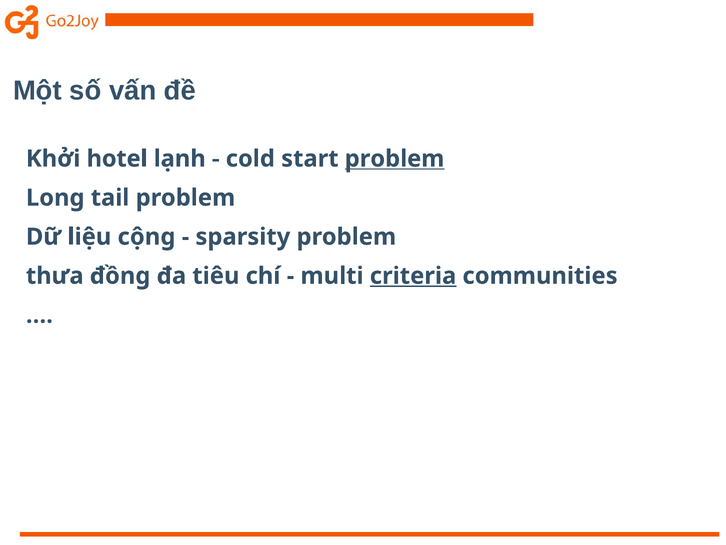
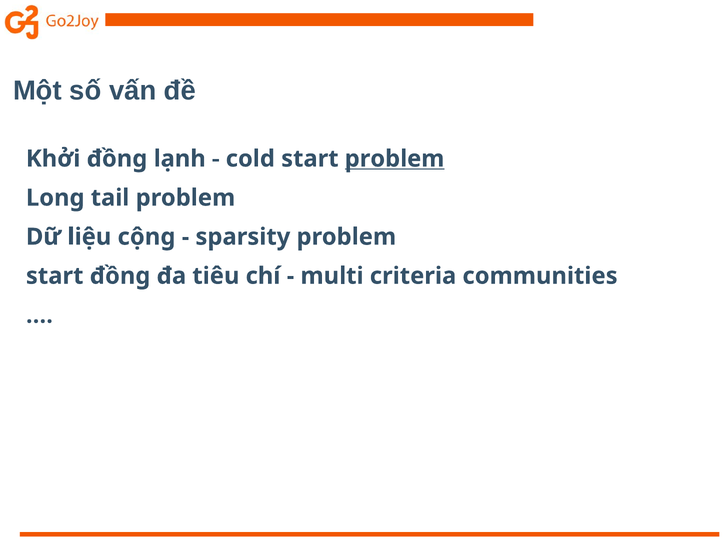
Khởi hotel: hotel -> đồng
thưa at (55, 276): thưa -> start
criteria underline: present -> none
